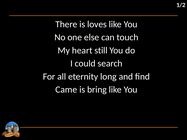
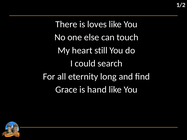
Came: Came -> Grace
bring: bring -> hand
